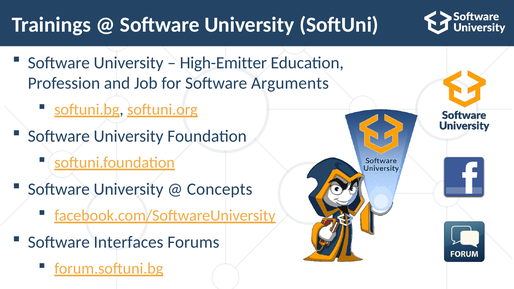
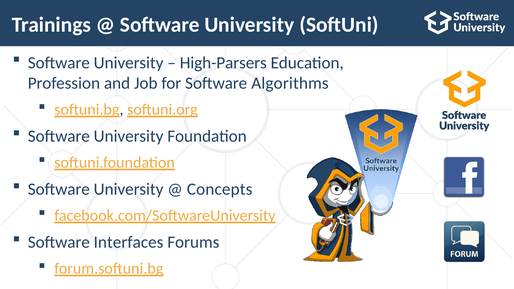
High-Emitter: High-Emitter -> High-Parsers
Arguments: Arguments -> Algorithms
